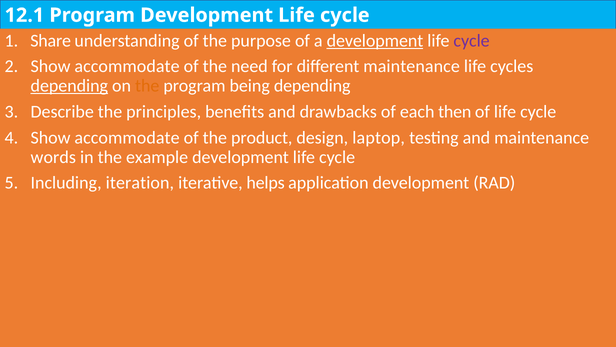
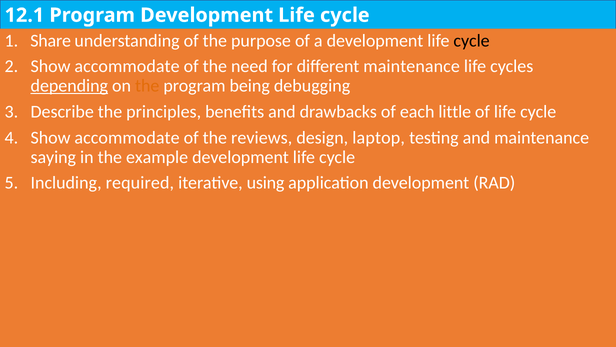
development at (375, 41) underline: present -> none
cycle at (472, 41) colour: purple -> black
being depending: depending -> debugging
then: then -> little
product: product -> reviews
words: words -> saying
iteration: iteration -> required
helps: helps -> using
